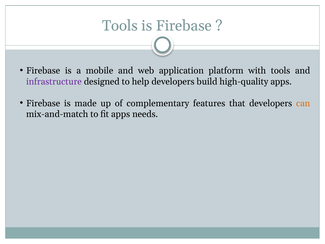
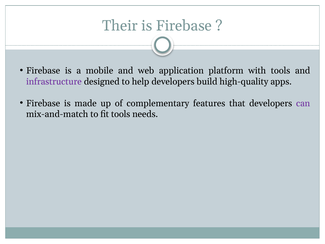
Tools at (120, 26): Tools -> Their
can colour: orange -> purple
fit apps: apps -> tools
